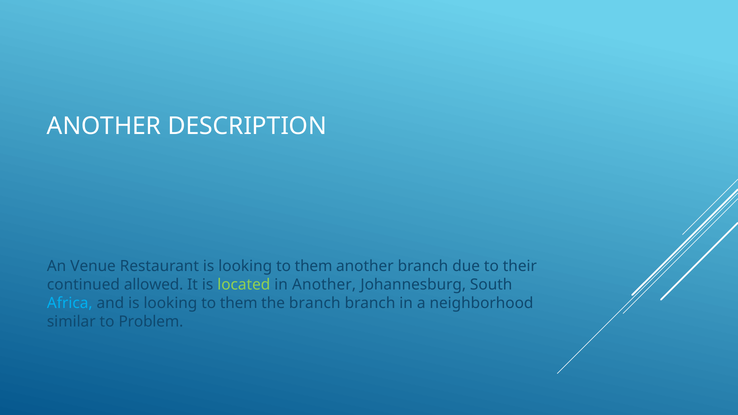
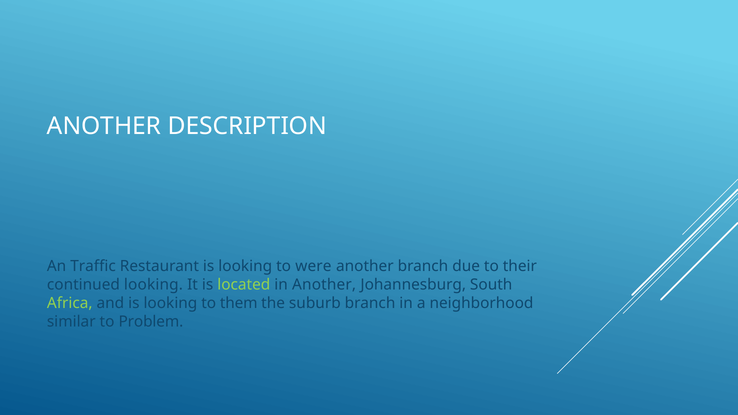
Venue: Venue -> Traffic
them at (314, 266): them -> were
continued allowed: allowed -> looking
Africa colour: light blue -> light green
the branch: branch -> suburb
